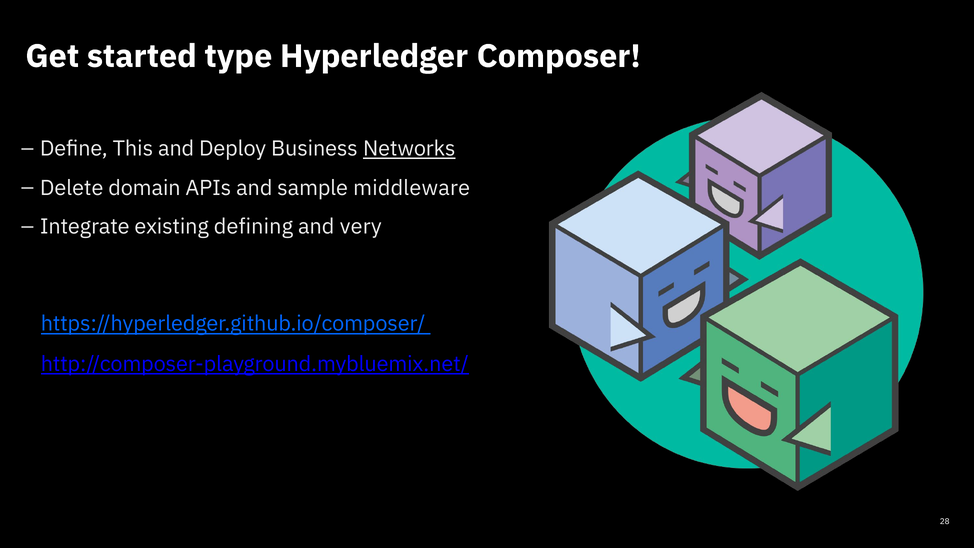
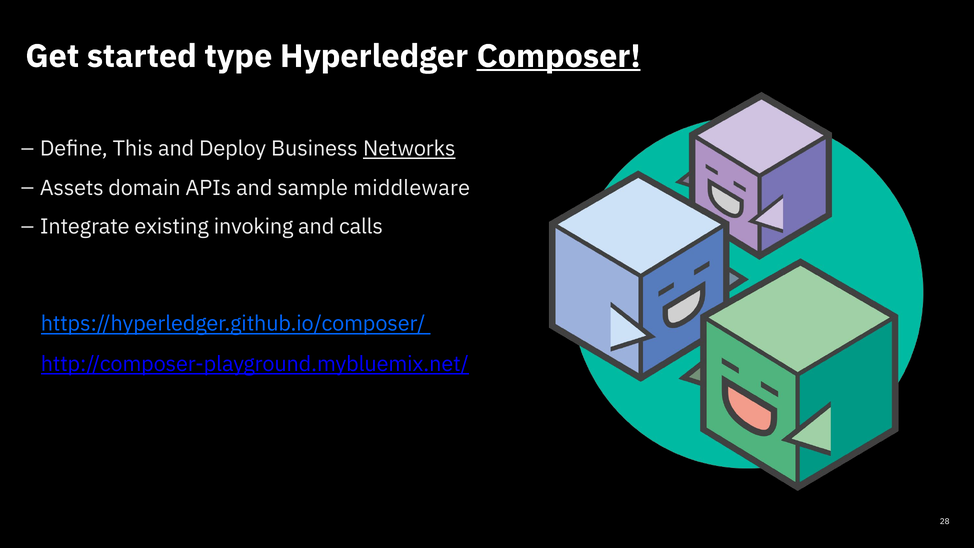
Composer underline: none -> present
Delete: Delete -> Assets
defining: defining -> invoking
very: very -> calls
